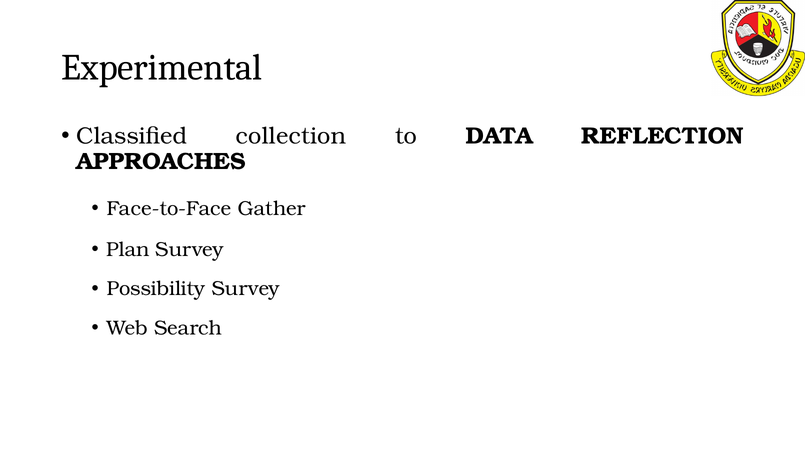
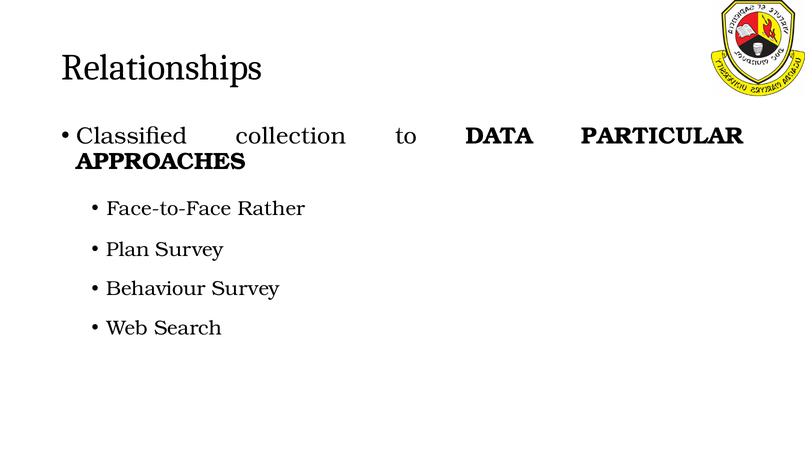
Experimental: Experimental -> Relationships
REFLECTION: REFLECTION -> PARTICULAR
Gather: Gather -> Rather
Possibility: Possibility -> Behaviour
